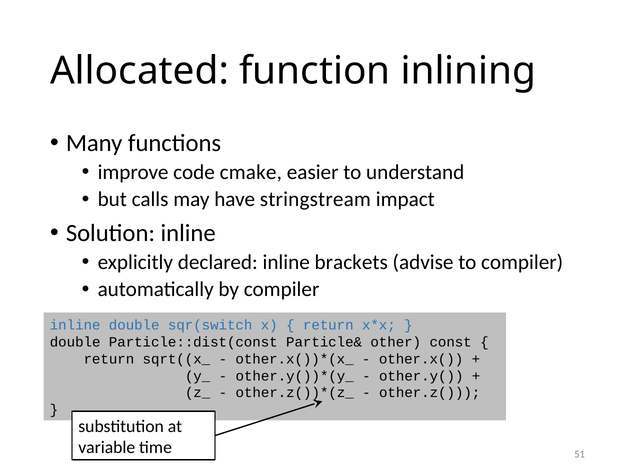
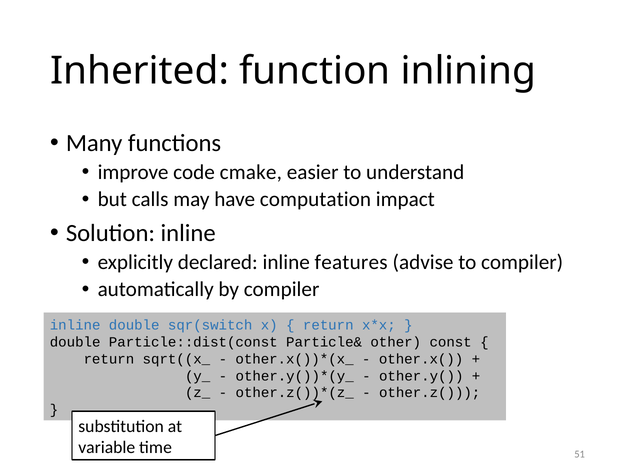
Allocated: Allocated -> Inherited
stringstream: stringstream -> computation
brackets: brackets -> features
